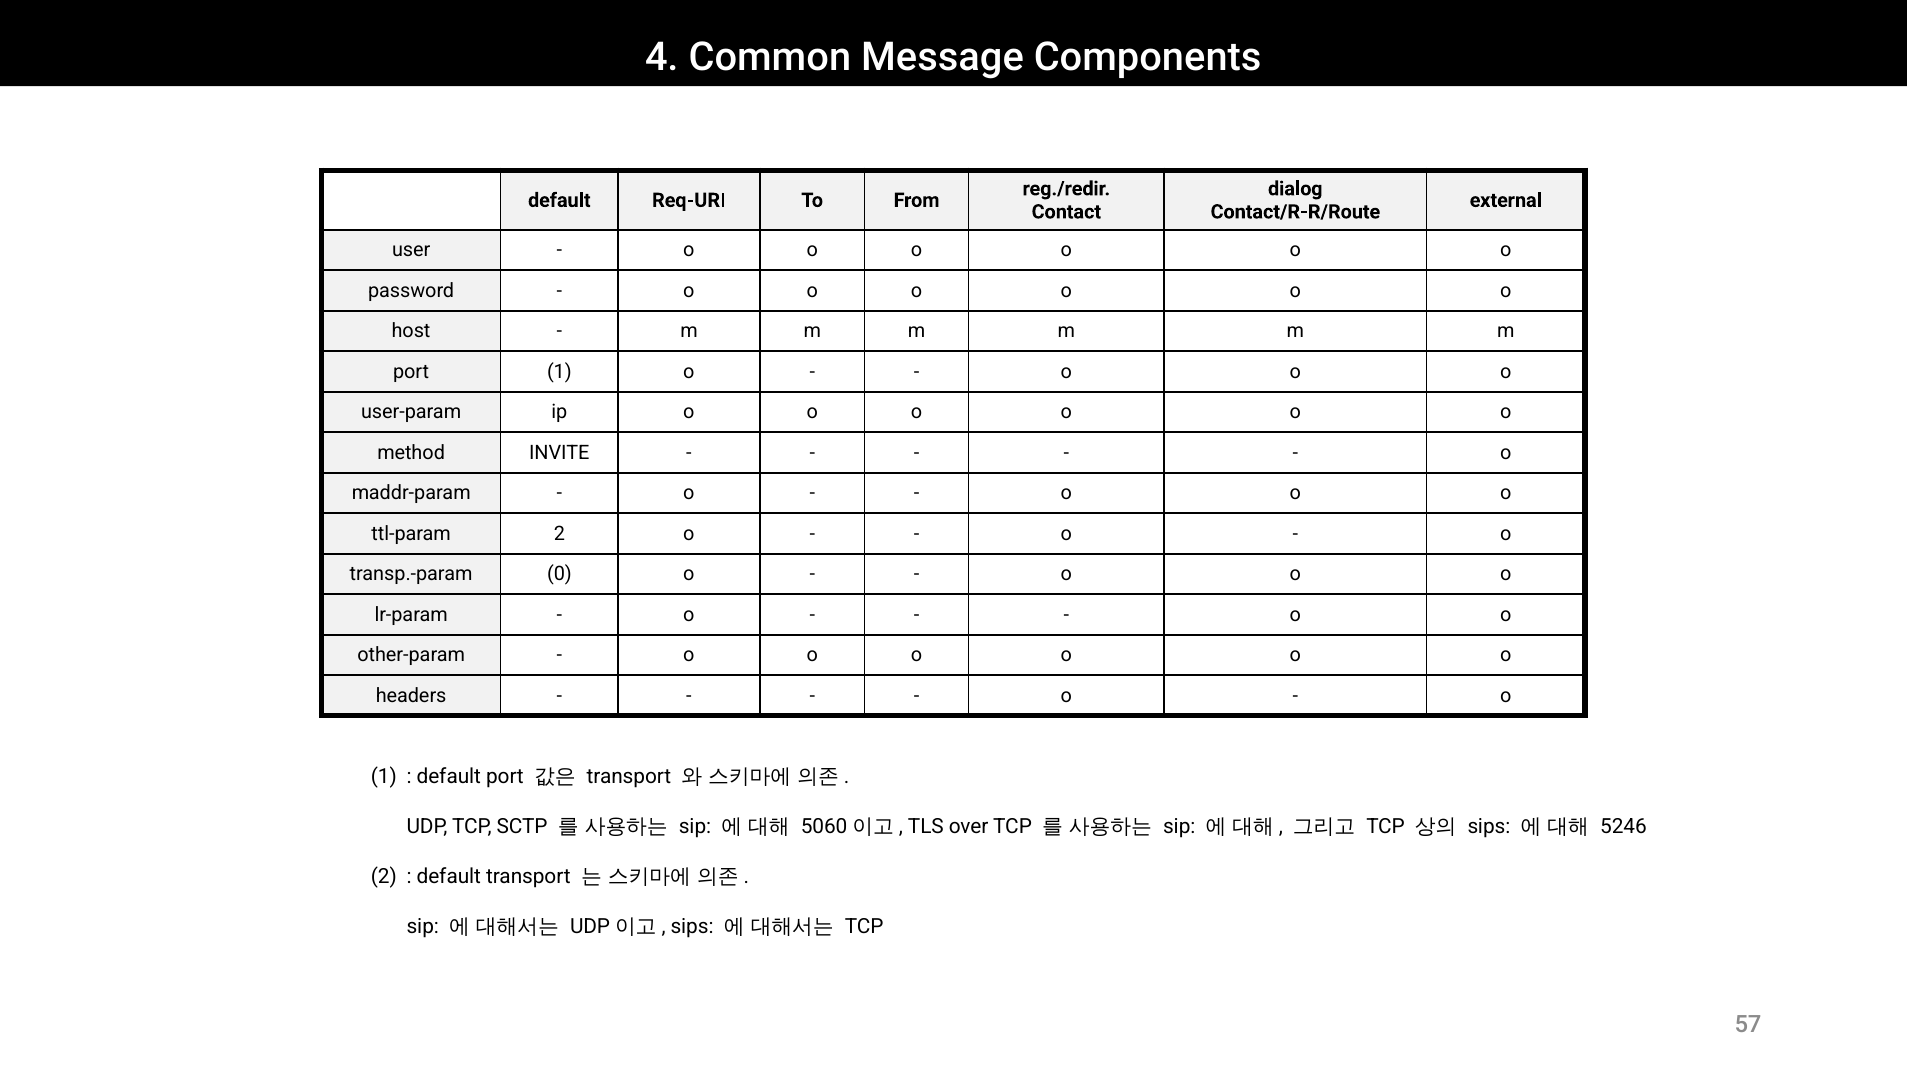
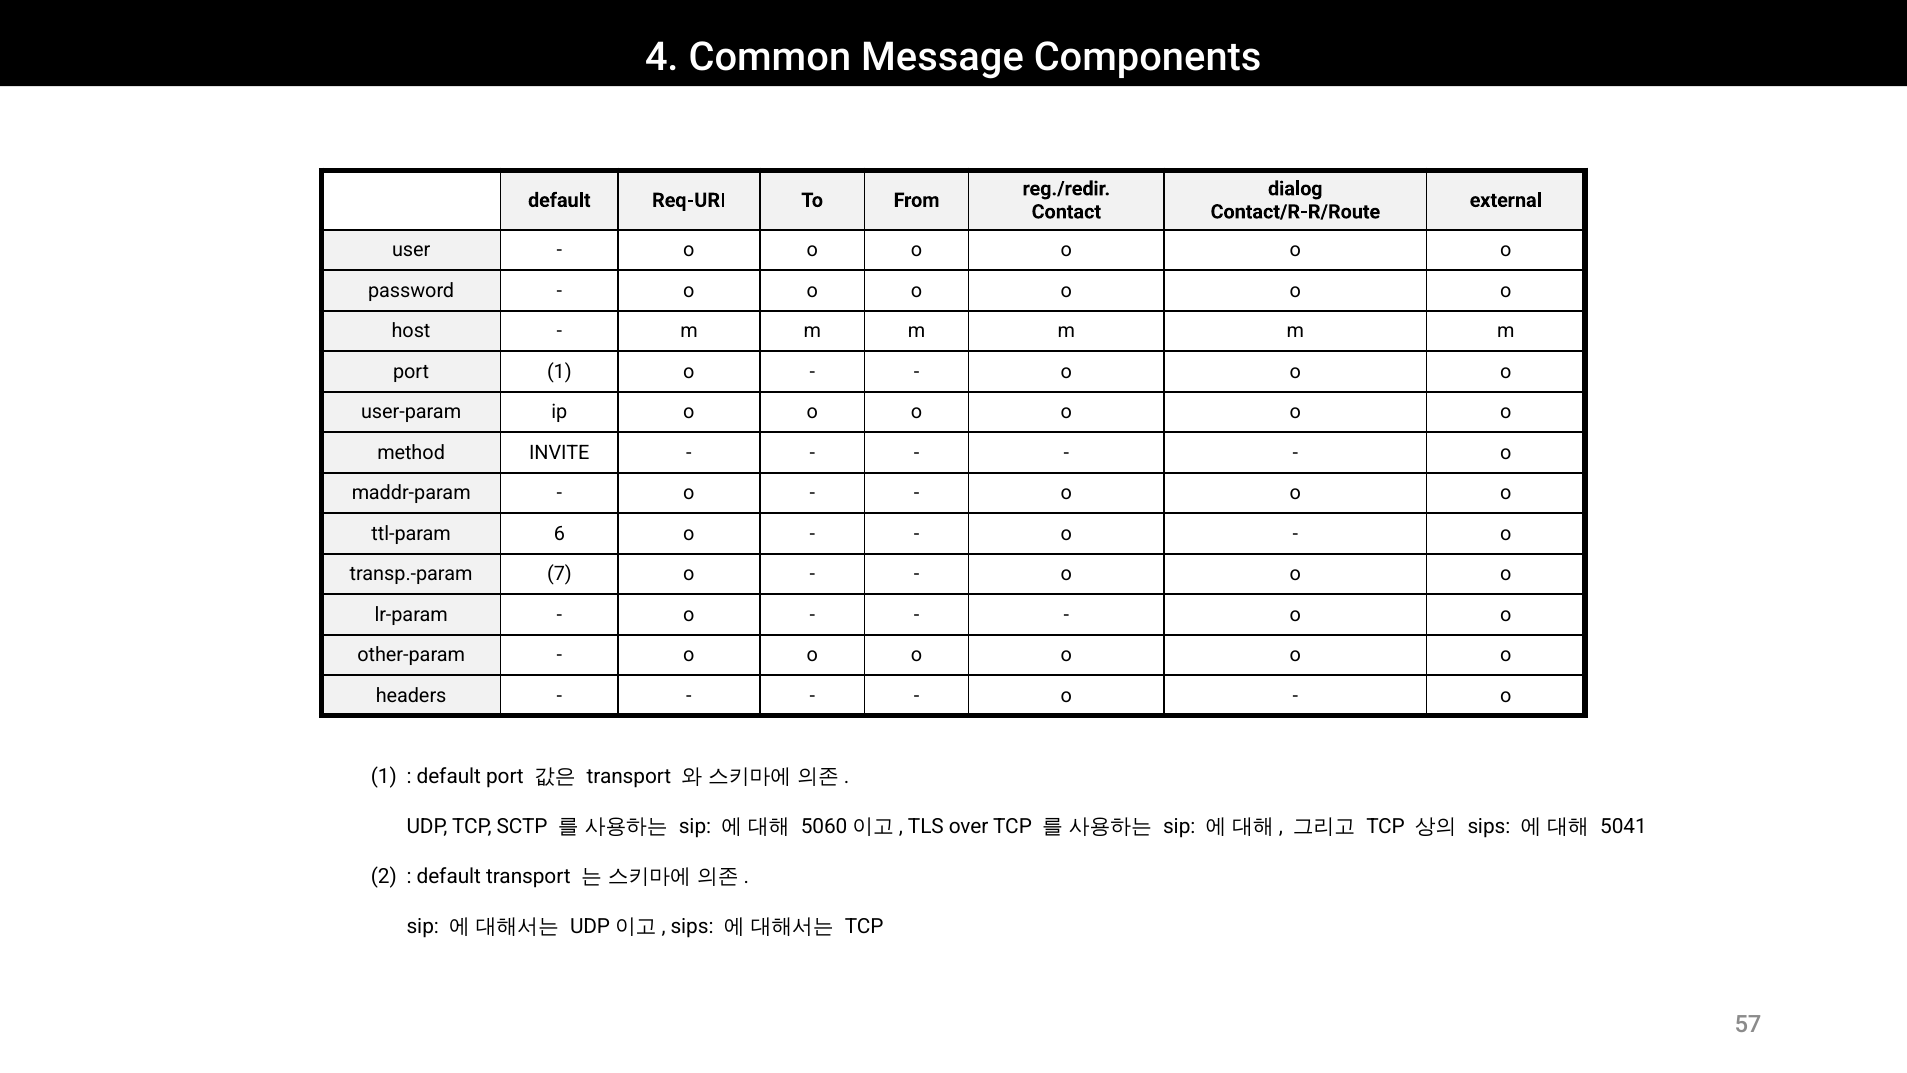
ttl-param 2: 2 -> 6
0: 0 -> 7
5246: 5246 -> 5041
